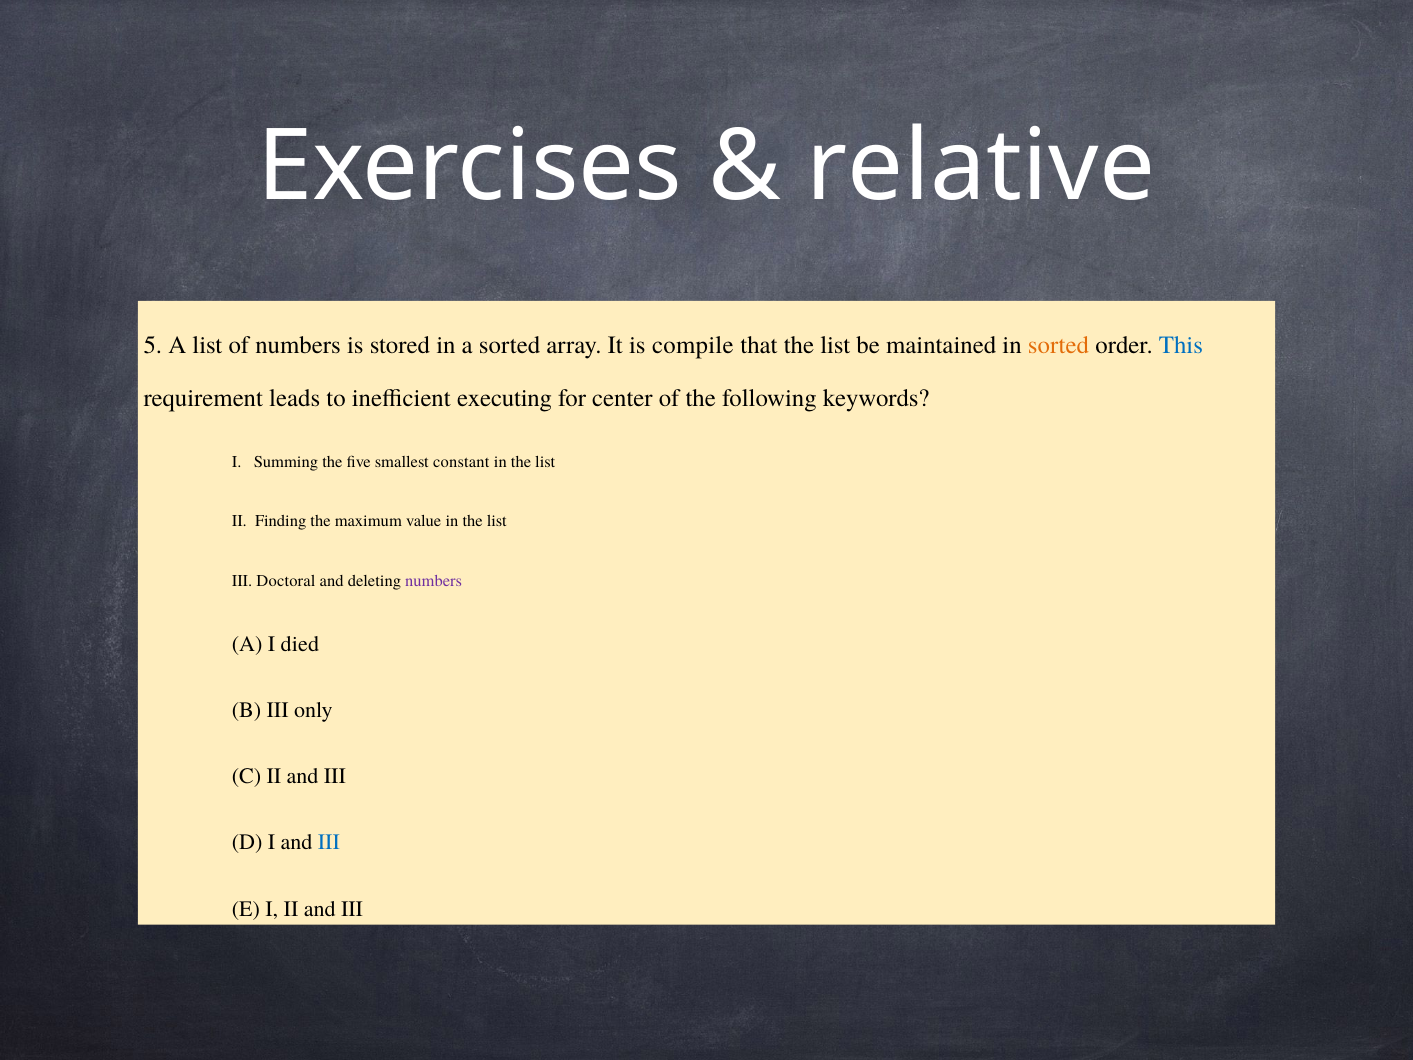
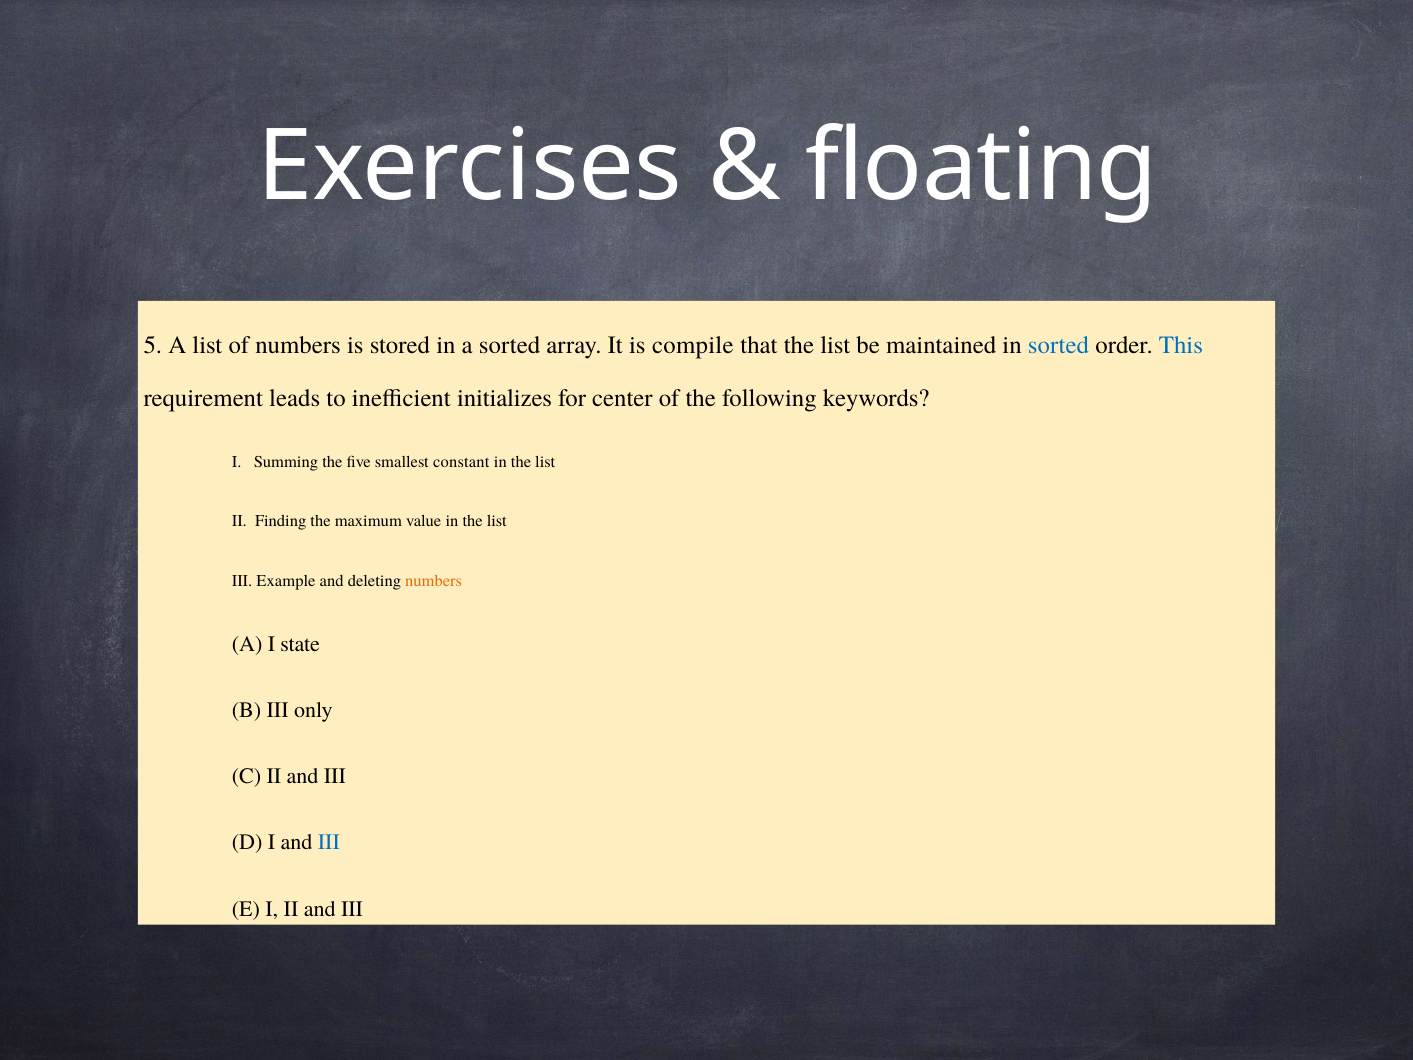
relative: relative -> floating
sorted at (1058, 346) colour: orange -> blue
executing: executing -> initializes
Doctoral: Doctoral -> Example
numbers at (434, 580) colour: purple -> orange
died: died -> state
